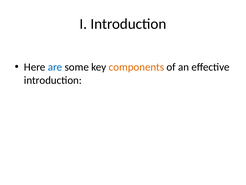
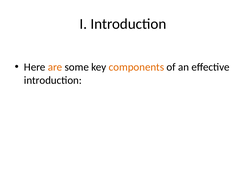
are colour: blue -> orange
